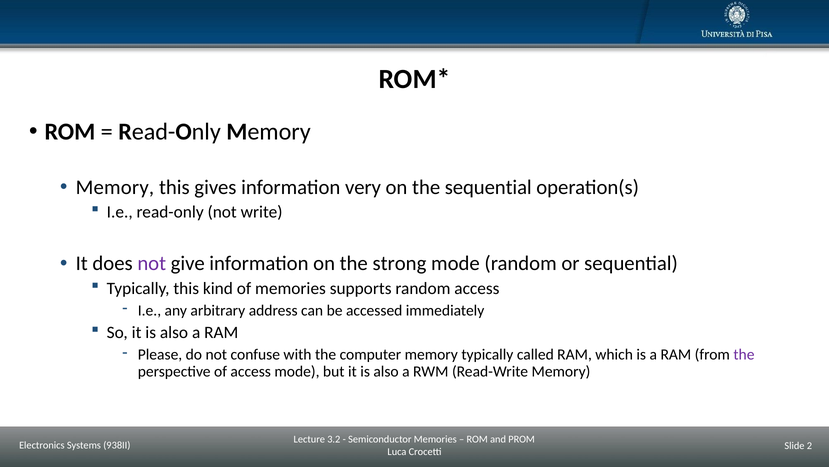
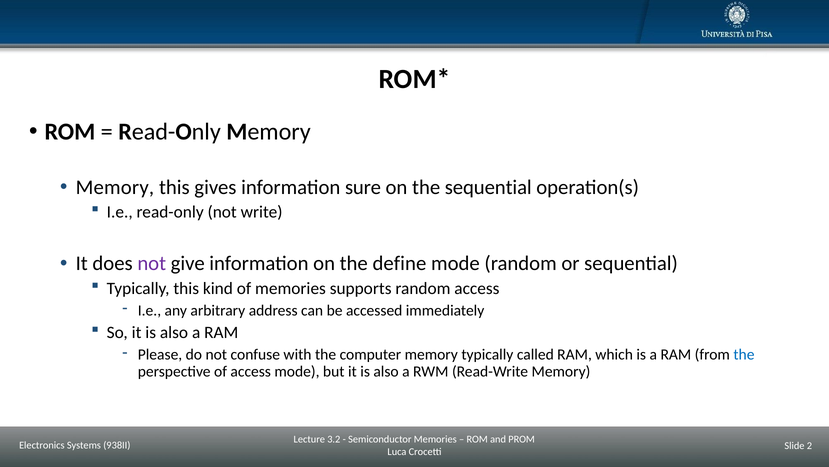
very: very -> sure
strong: strong -> define
the at (744, 354) colour: purple -> blue
